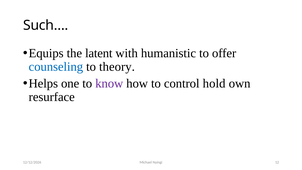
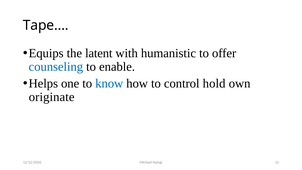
Such…: Such… -> Tape…
theory: theory -> enable
know colour: purple -> blue
resurface: resurface -> originate
